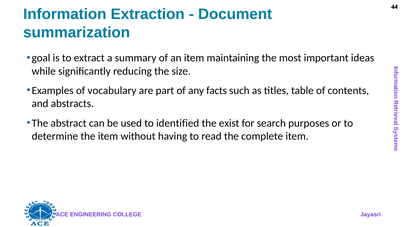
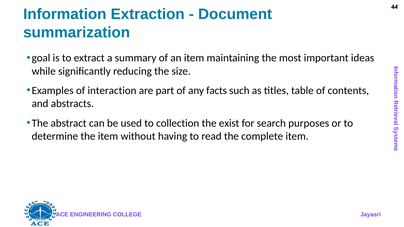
vocabulary: vocabulary -> interaction
identified: identified -> collection
